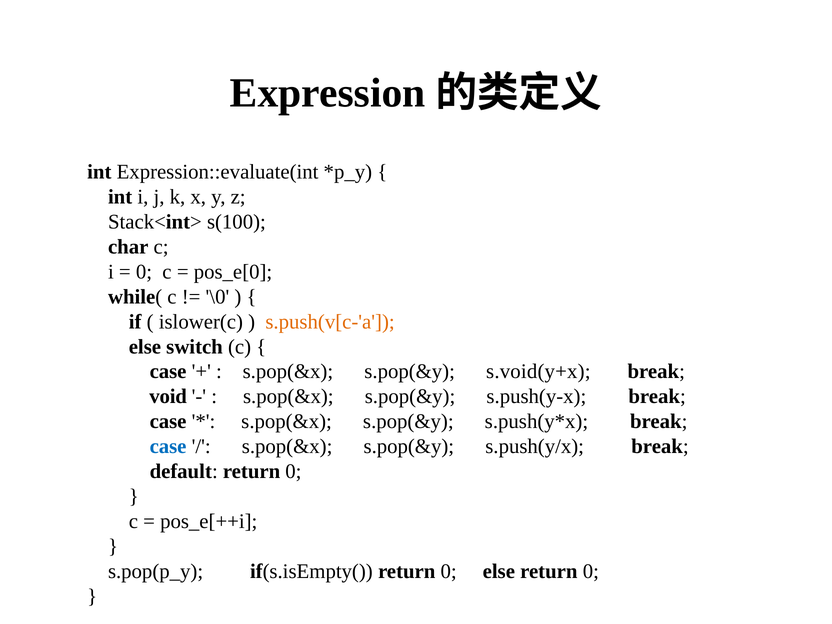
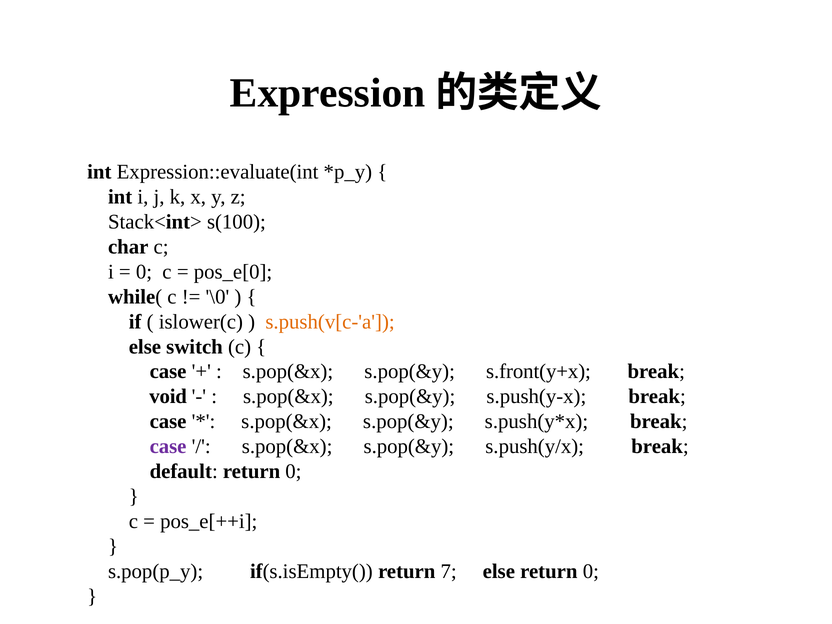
s.void(y+x: s.void(y+x -> s.front(y+x
case at (168, 446) colour: blue -> purple
if(s.isEmpty( return 0: 0 -> 7
